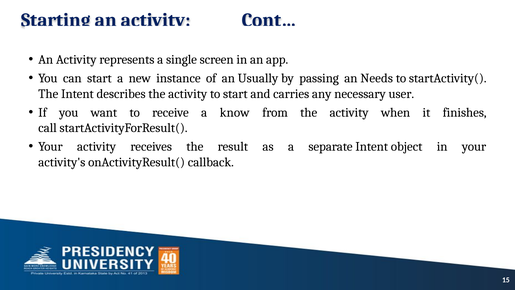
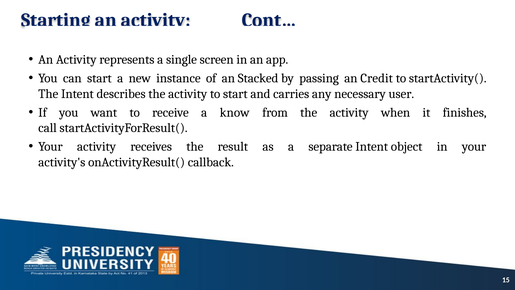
Usually: Usually -> Stacked
Needs: Needs -> Credit
